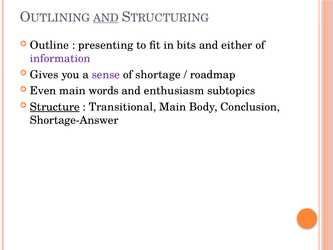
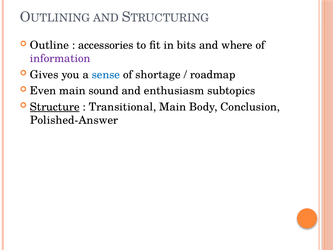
AND at (106, 18) underline: present -> none
presenting: presenting -> accessories
either: either -> where
sense colour: purple -> blue
words: words -> sound
Shortage-Answer: Shortage-Answer -> Polished-Answer
